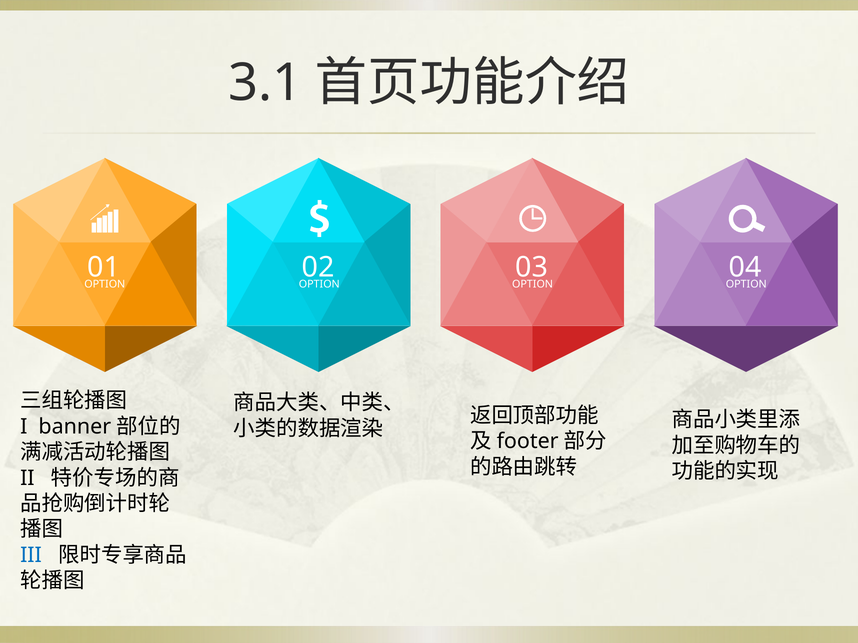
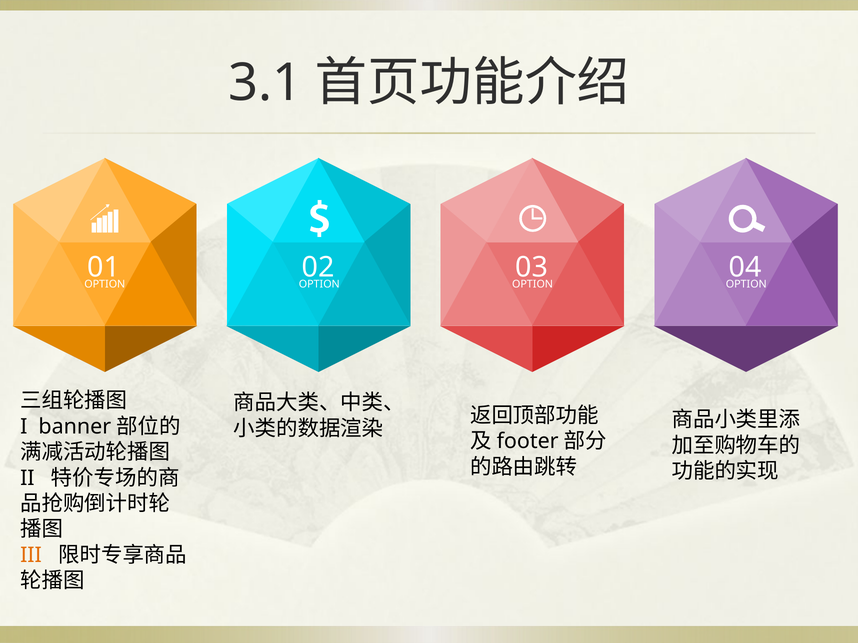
III colour: blue -> orange
